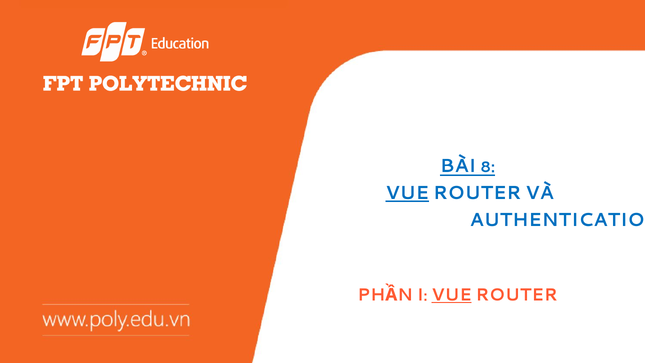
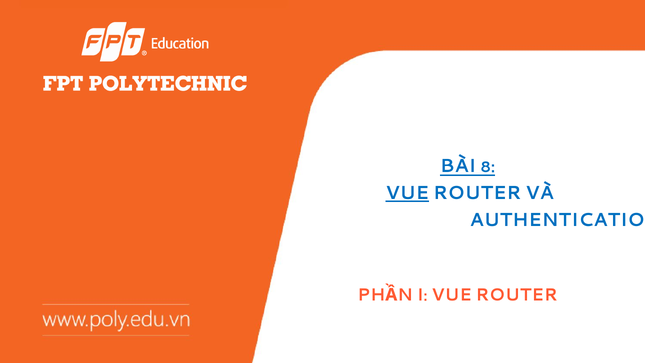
VUE at (451, 295) underline: present -> none
